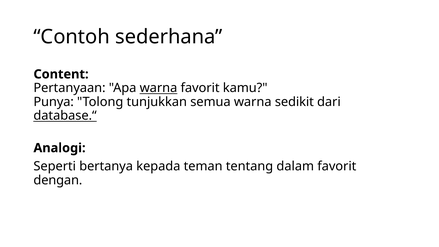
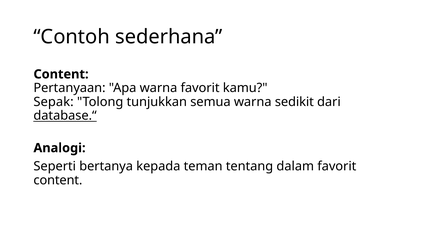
warna at (158, 88) underline: present -> none
Punya: Punya -> Sepak
dengan at (58, 180): dengan -> content
